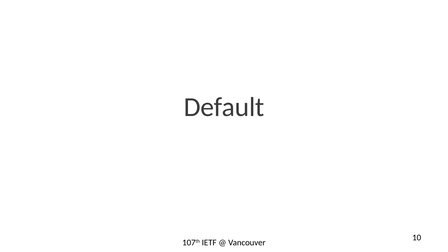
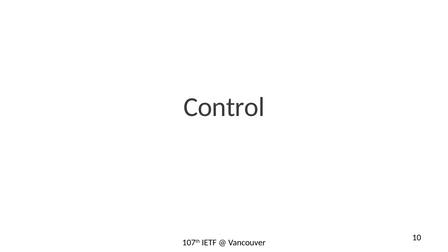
Default: Default -> Control
